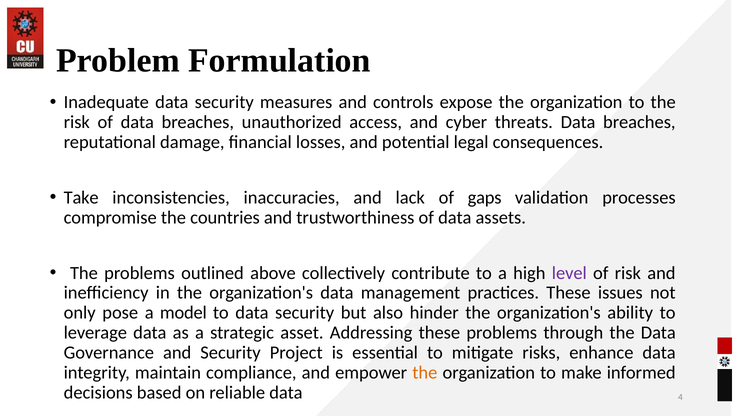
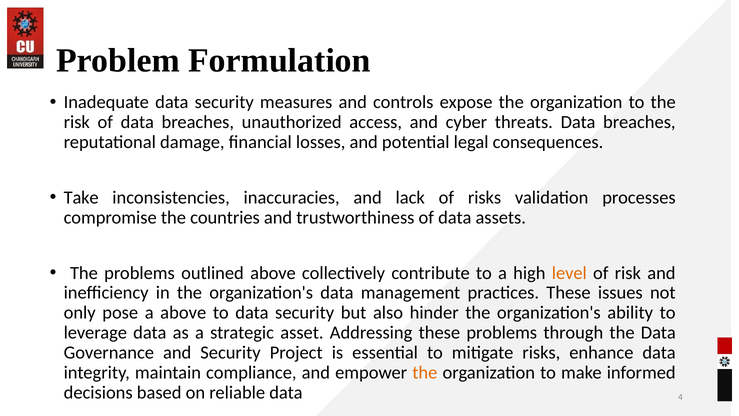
of gaps: gaps -> risks
level colour: purple -> orange
a model: model -> above
